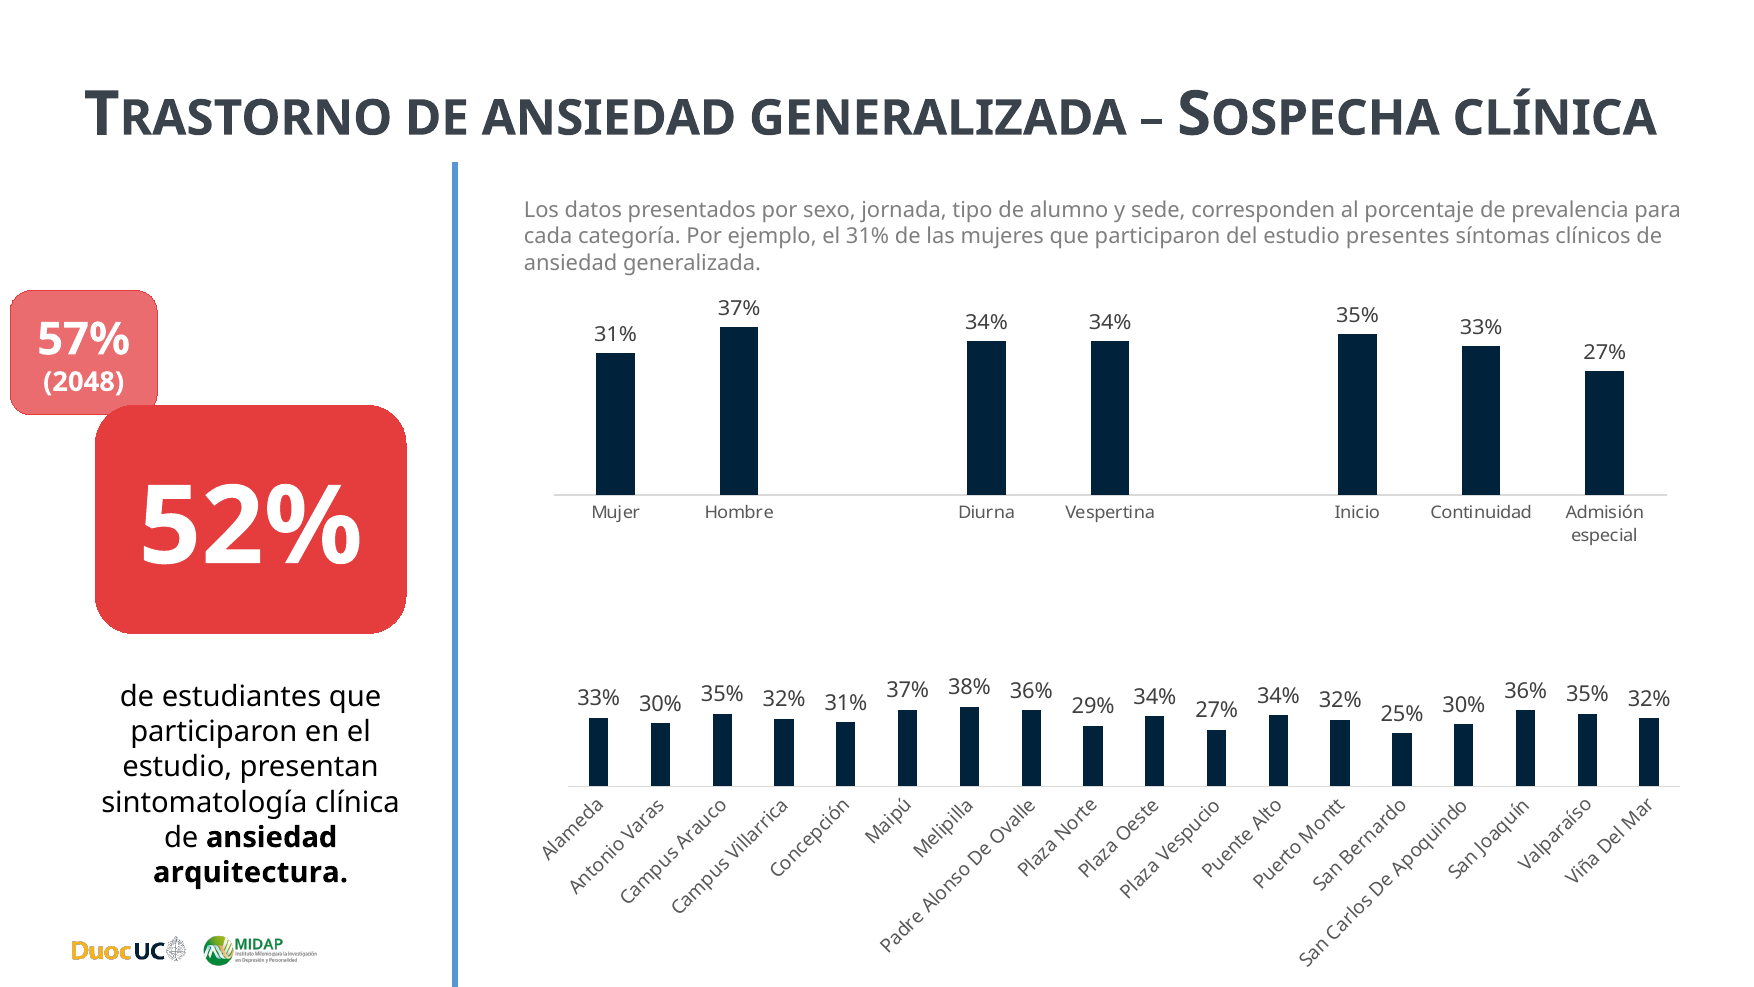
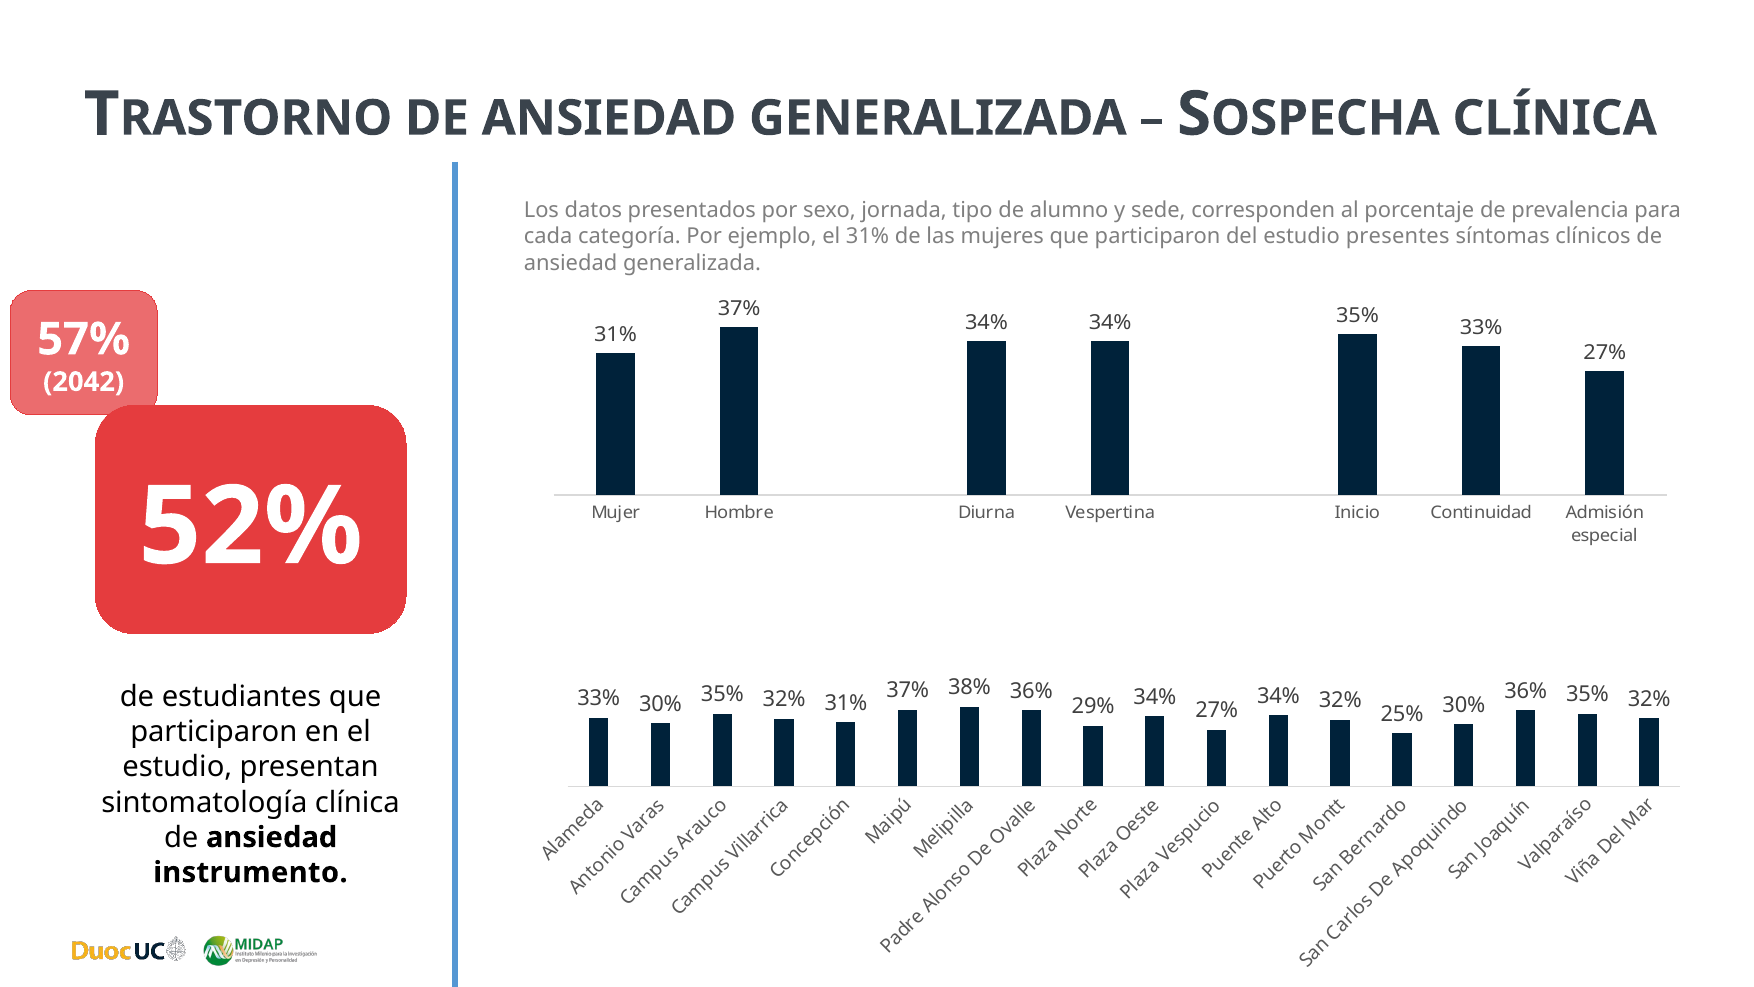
2048: 2048 -> 2042
arquitectura: arquitectura -> instrumento
